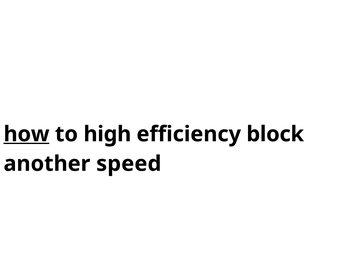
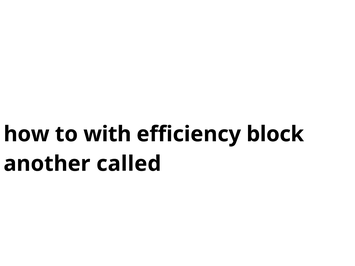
how underline: present -> none
high: high -> with
speed: speed -> called
